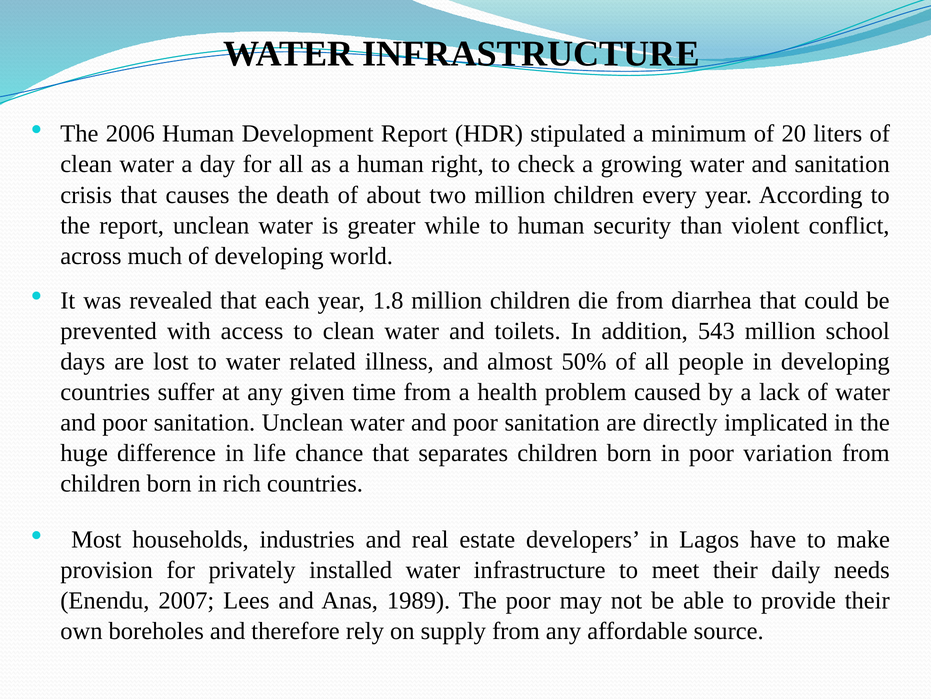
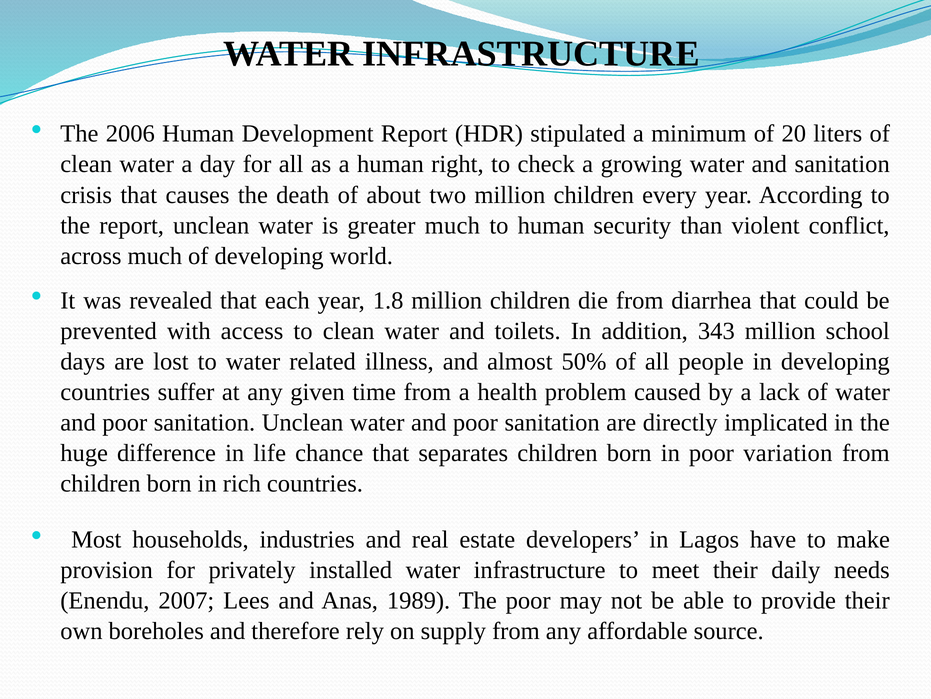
greater while: while -> much
543: 543 -> 343
